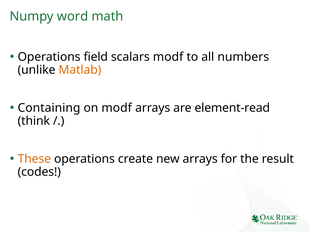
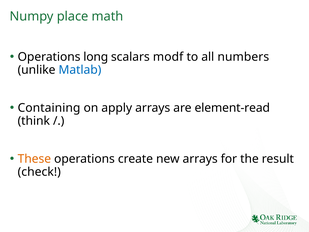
word: word -> place
field: field -> long
Matlab colour: orange -> blue
on modf: modf -> apply
codes: codes -> check
